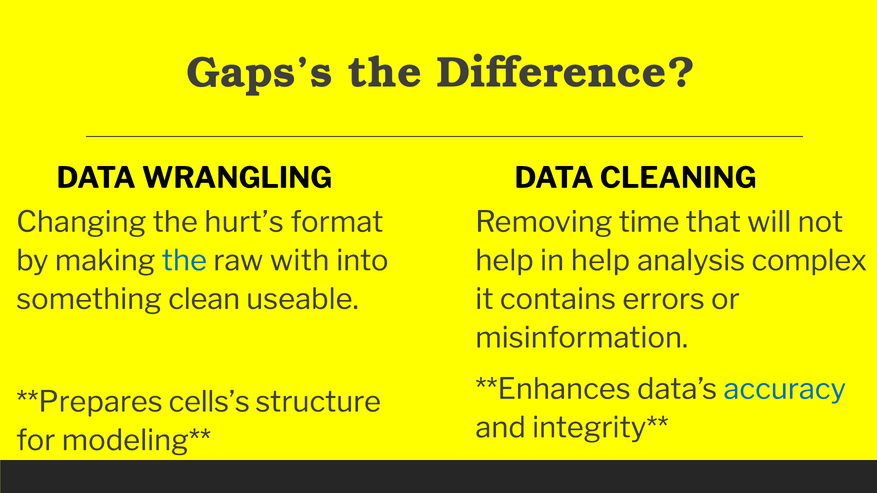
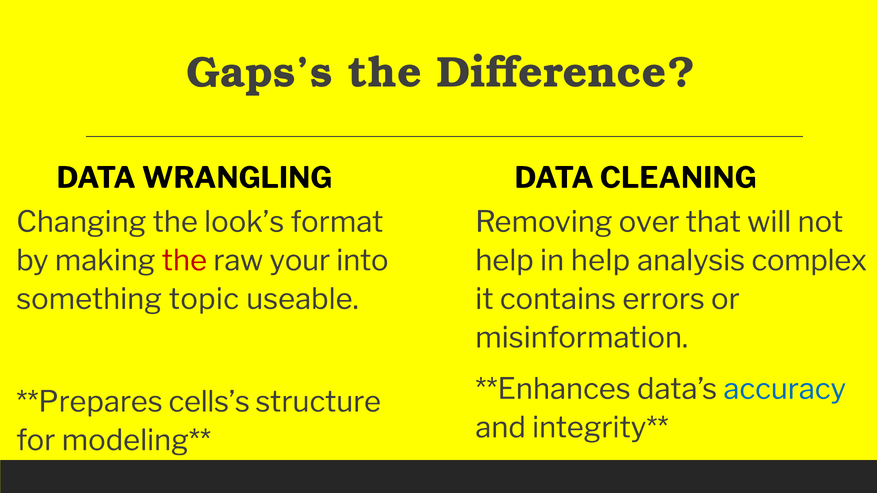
hurt’s: hurt’s -> look’s
time: time -> over
the at (184, 261) colour: blue -> red
with: with -> your
clean: clean -> topic
